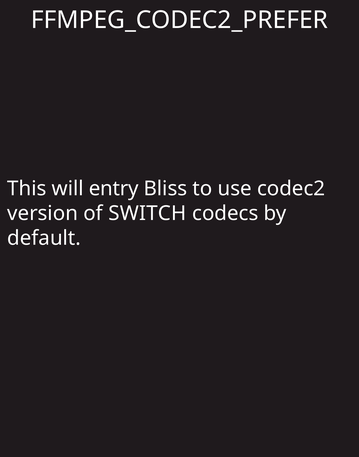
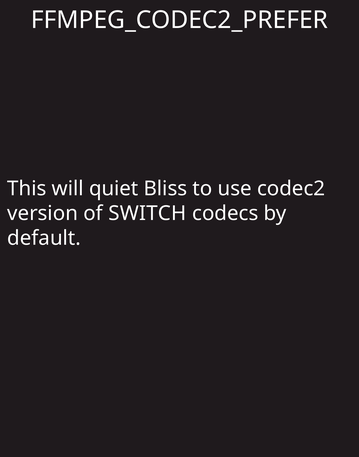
entry: entry -> quiet
